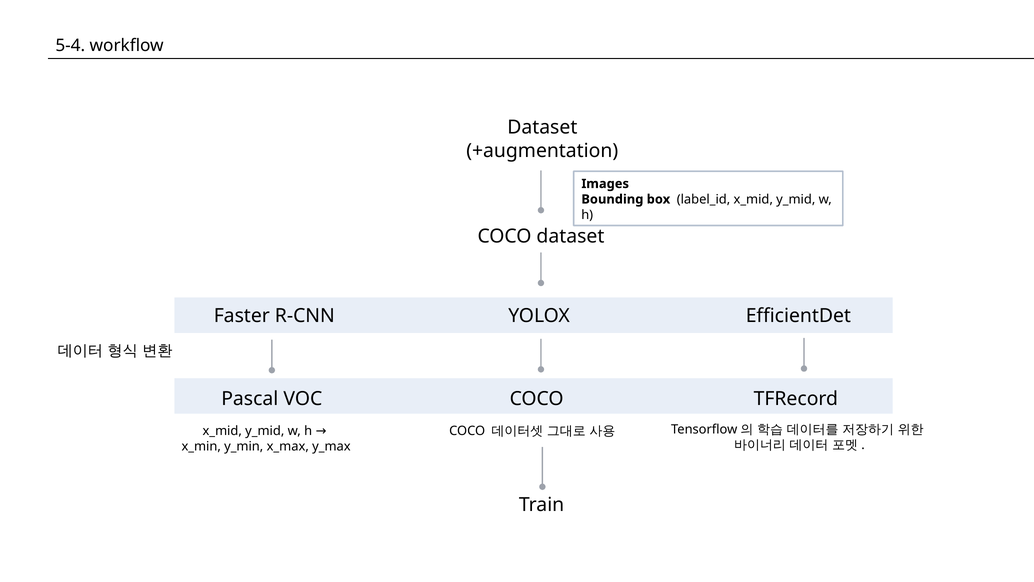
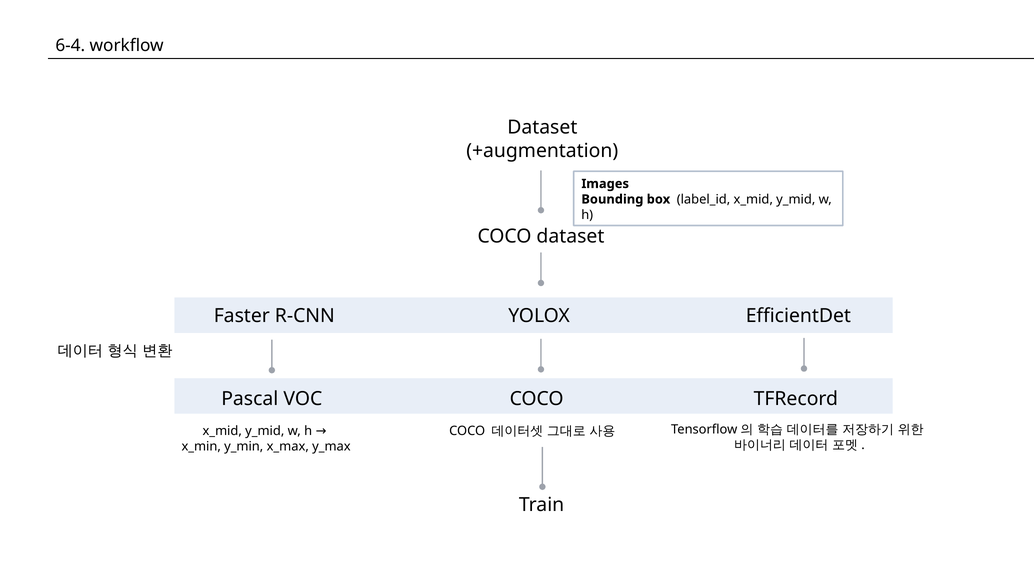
5-4: 5-4 -> 6-4
